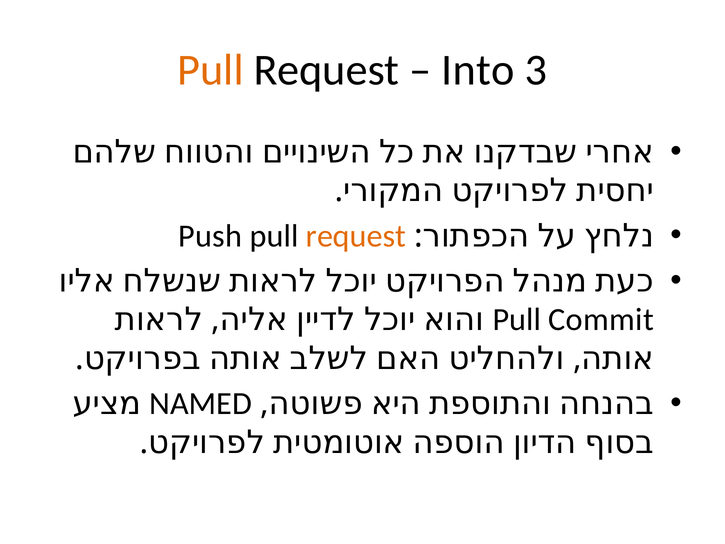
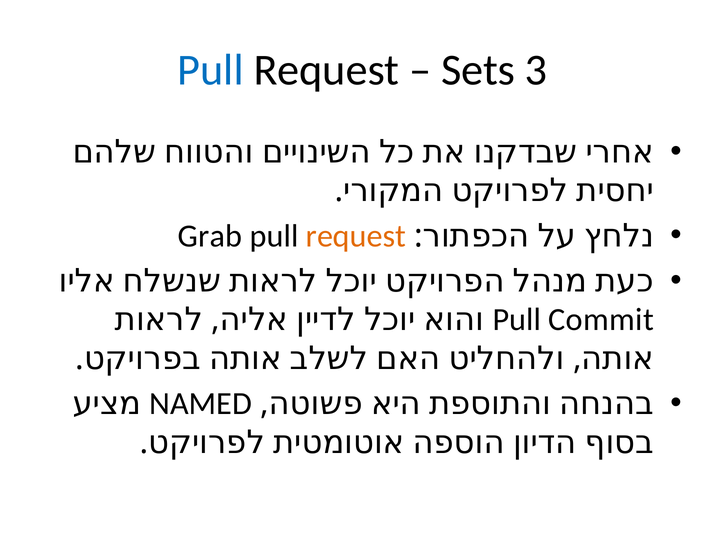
Pull at (211, 70) colour: orange -> blue
Into: Into -> Sets
Push: Push -> Grab
